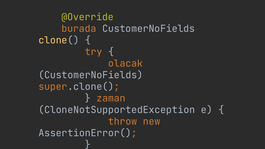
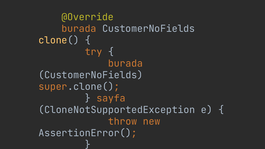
olacak at (125, 64): olacak -> burada
zaman: zaman -> sayfa
